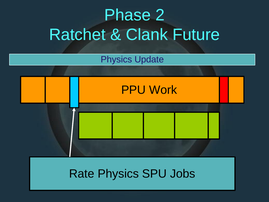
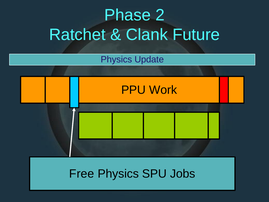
Rate: Rate -> Free
